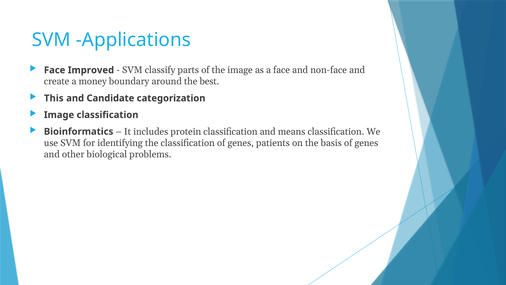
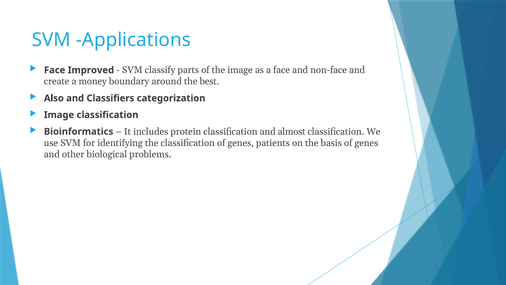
This: This -> Also
Candidate: Candidate -> Classifiers
means: means -> almost
